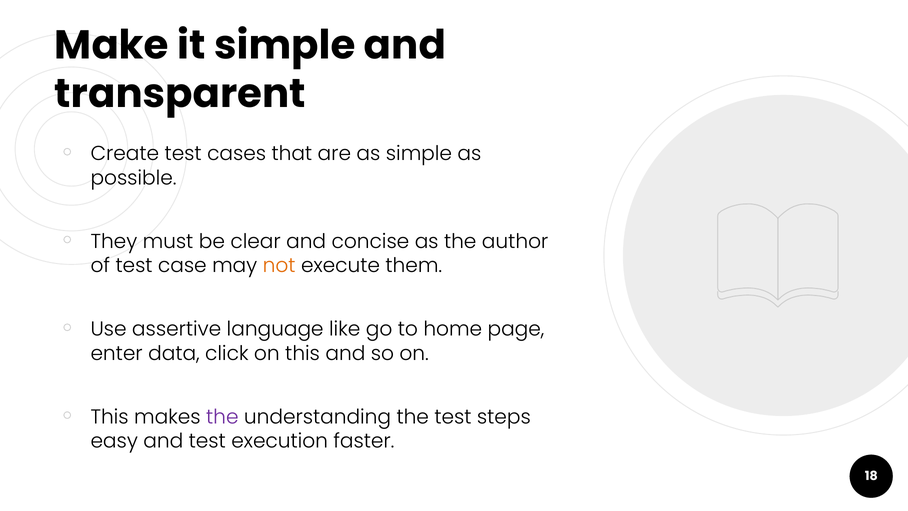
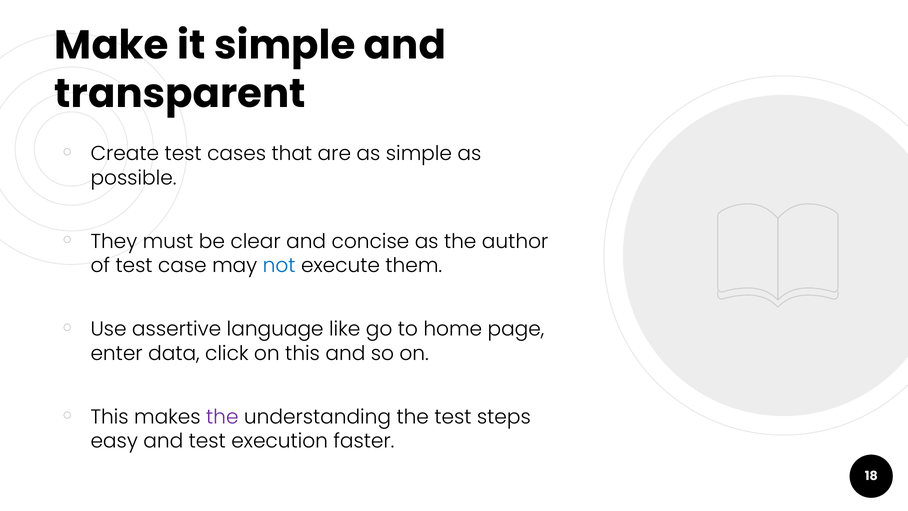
not colour: orange -> blue
